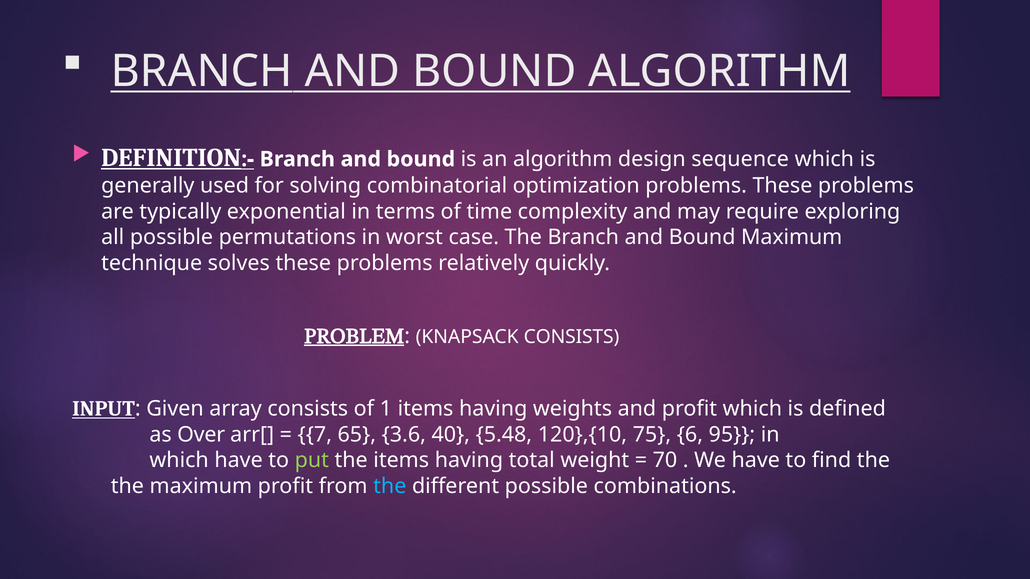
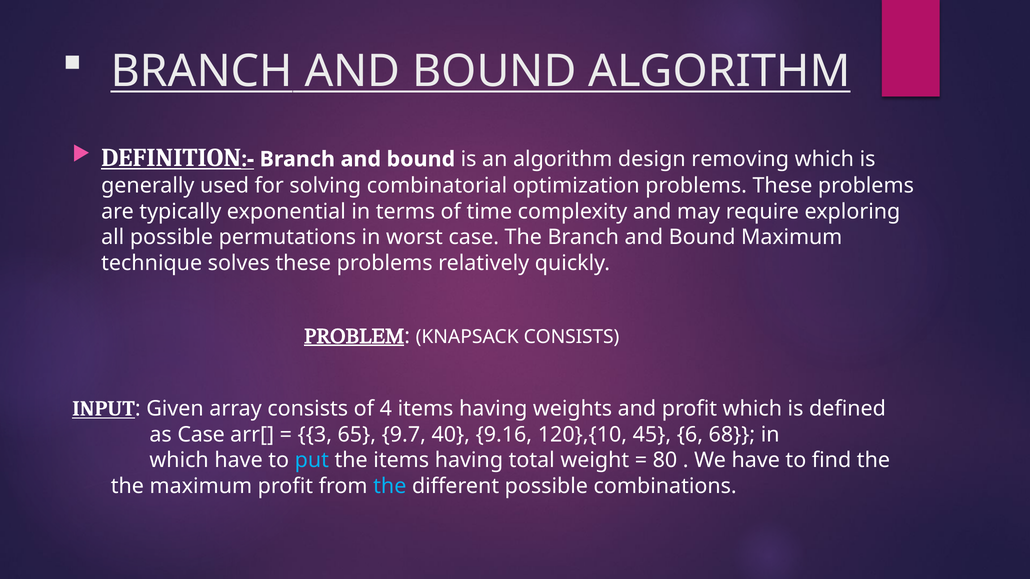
sequence: sequence -> removing
1: 1 -> 4
as Over: Over -> Case
7: 7 -> 3
3.6: 3.6 -> 9.7
5.48: 5.48 -> 9.16
75: 75 -> 45
95: 95 -> 68
put colour: light green -> light blue
70: 70 -> 80
